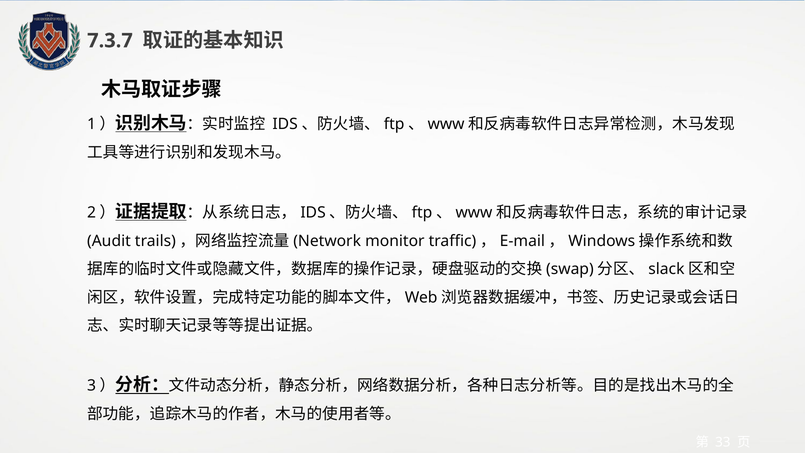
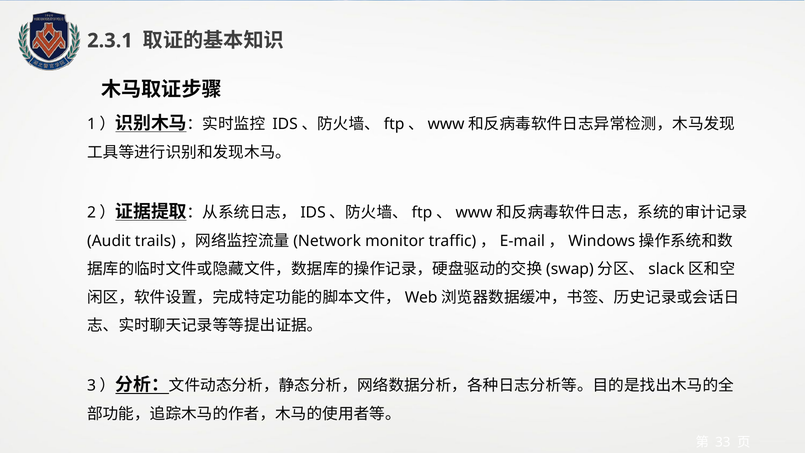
7.3.7: 7.3.7 -> 2.3.1
